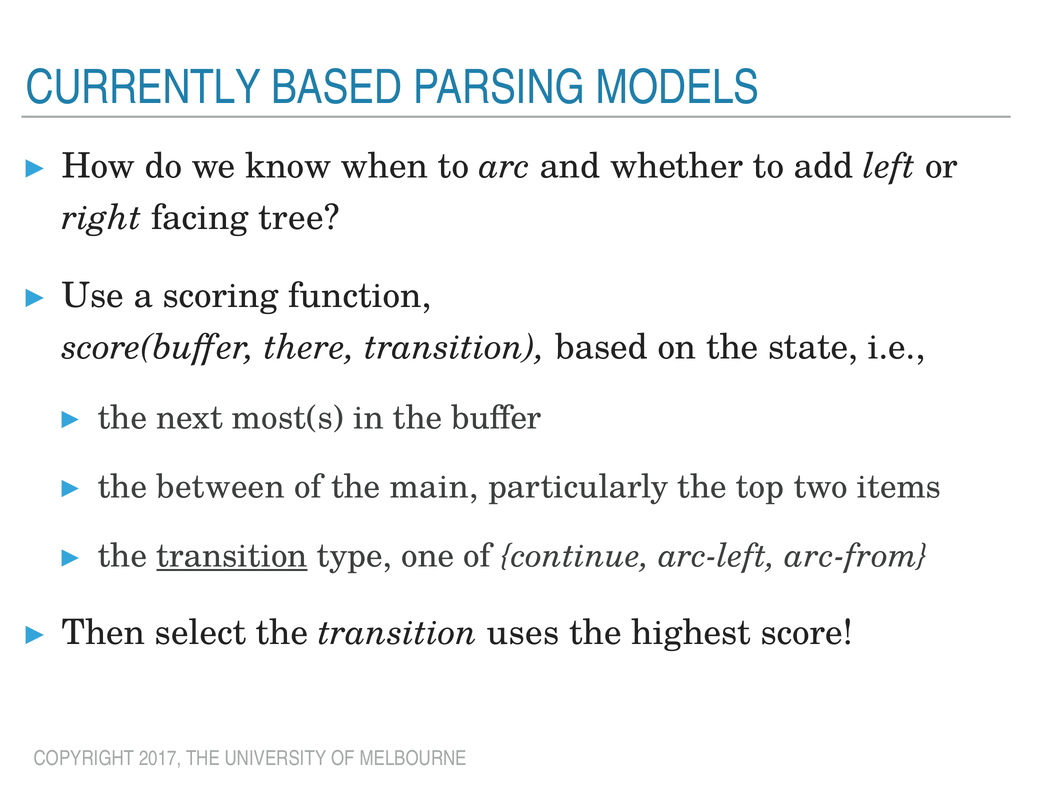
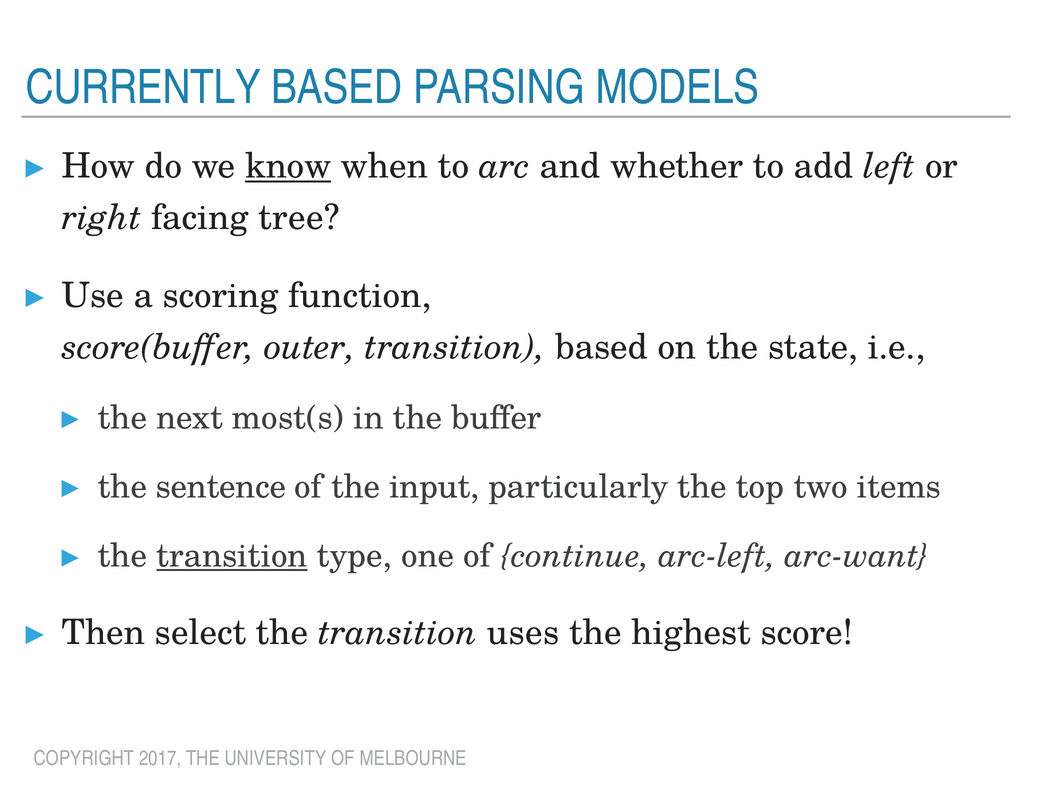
know underline: none -> present
there: there -> outer
between: between -> sentence
main: main -> input
arc-from: arc-from -> arc-want
